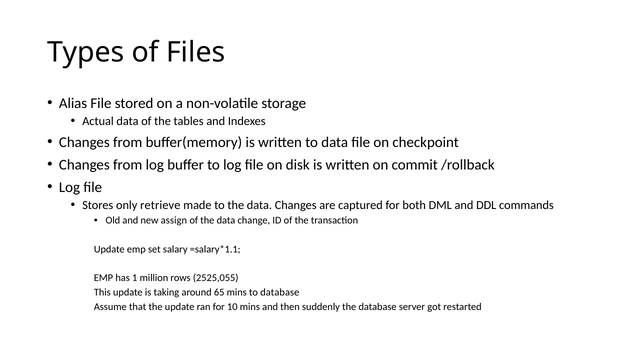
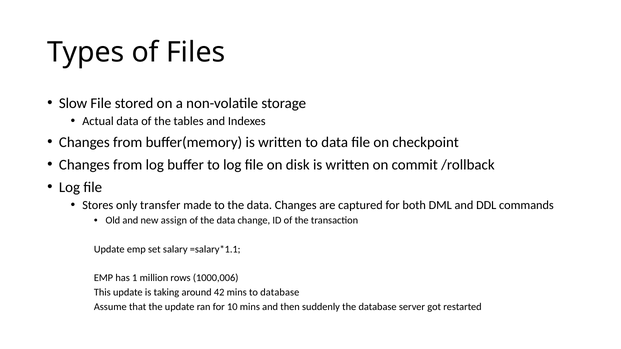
Alias: Alias -> Slow
retrieve: retrieve -> transfer
2525,055: 2525,055 -> 1000,006
65: 65 -> 42
